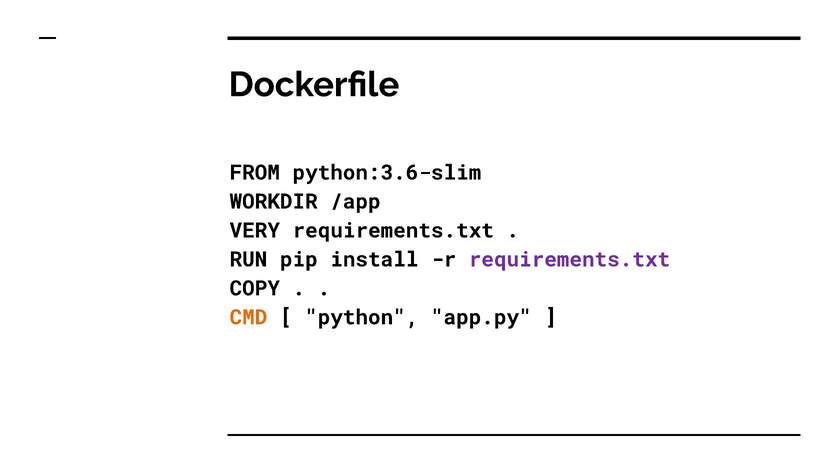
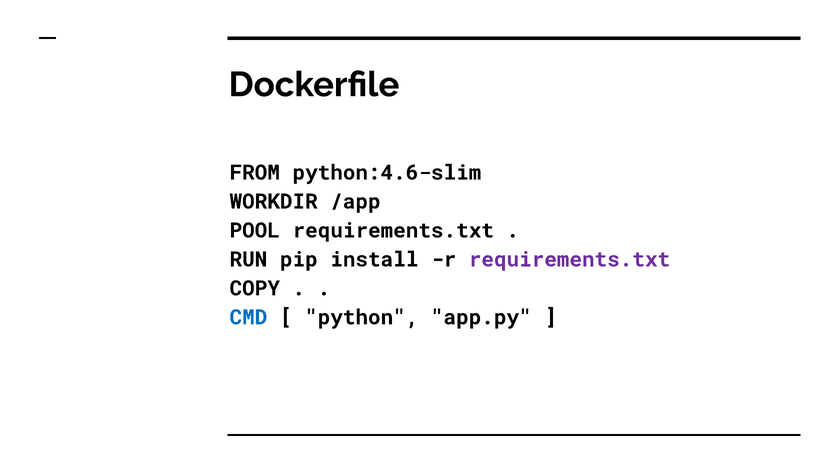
python:3.6-slim: python:3.6-slim -> python:4.6-slim
VERY: VERY -> POOL
CMD colour: orange -> blue
